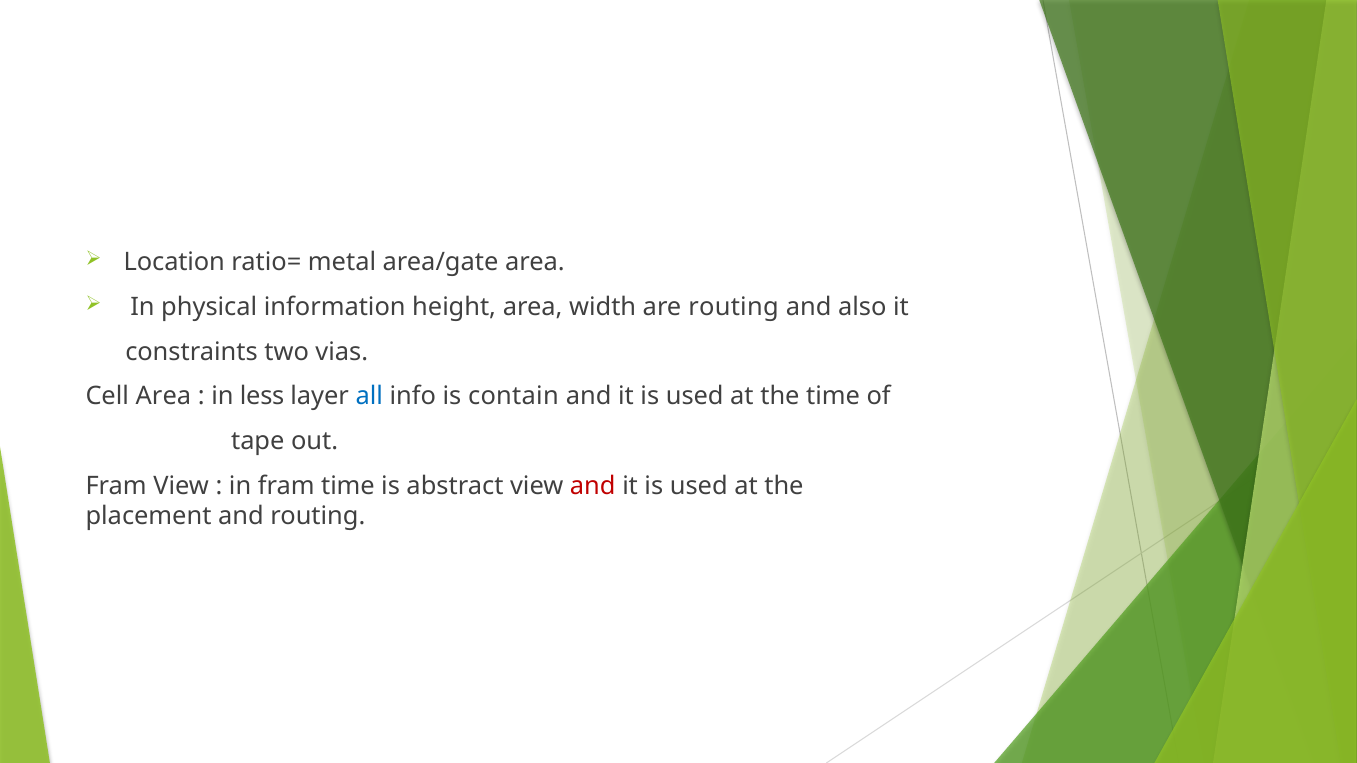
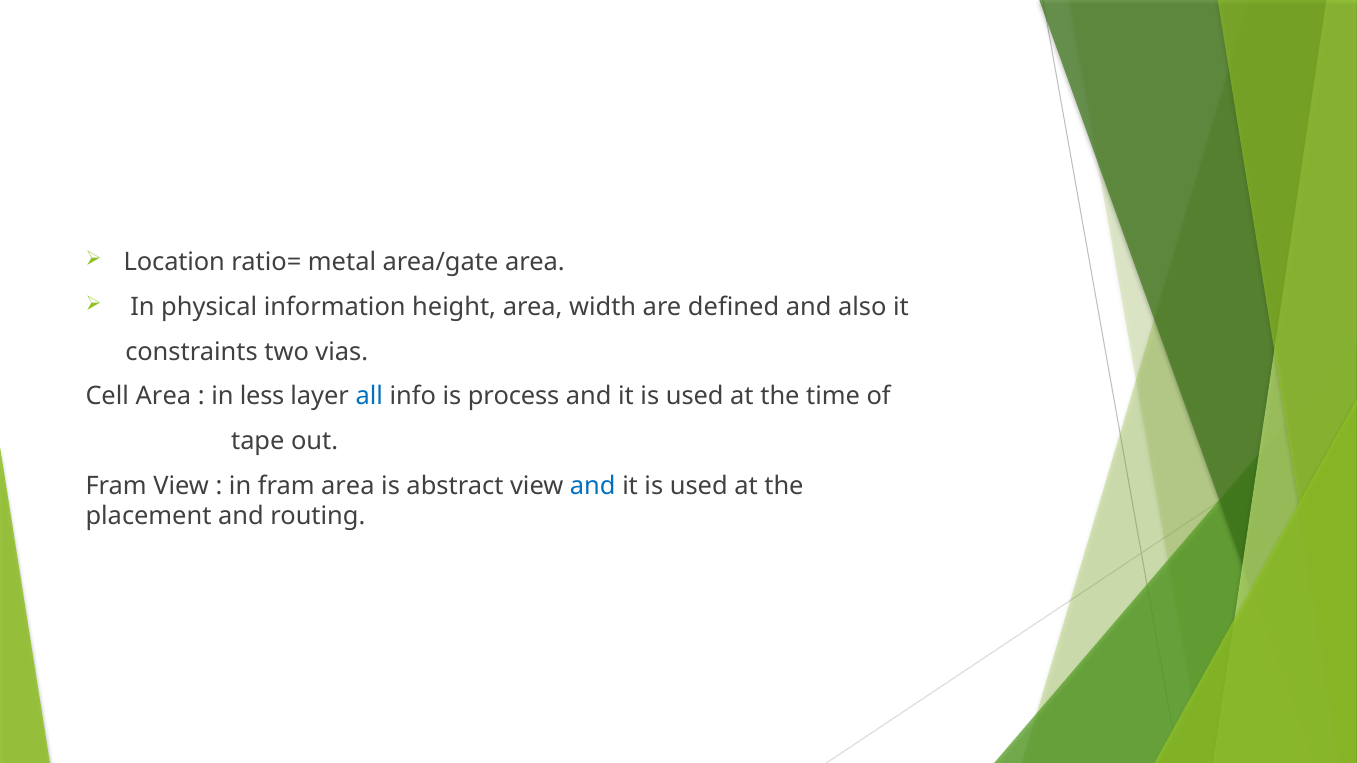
are routing: routing -> defined
contain: contain -> process
fram time: time -> area
and at (593, 486) colour: red -> blue
